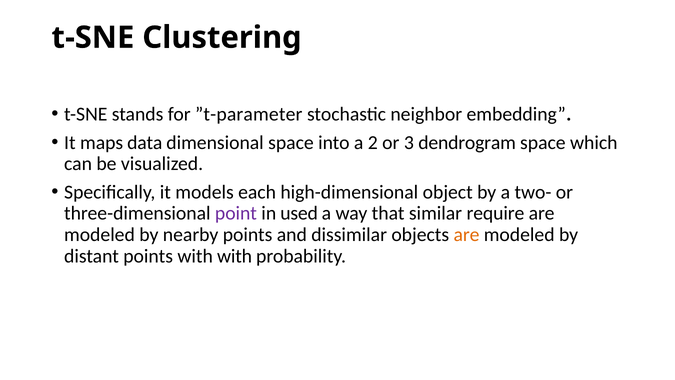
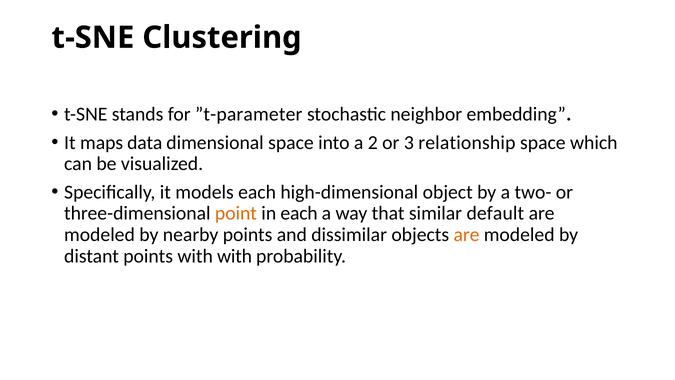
dendrogram: dendrogram -> relationship
point colour: purple -> orange
in used: used -> each
require: require -> default
